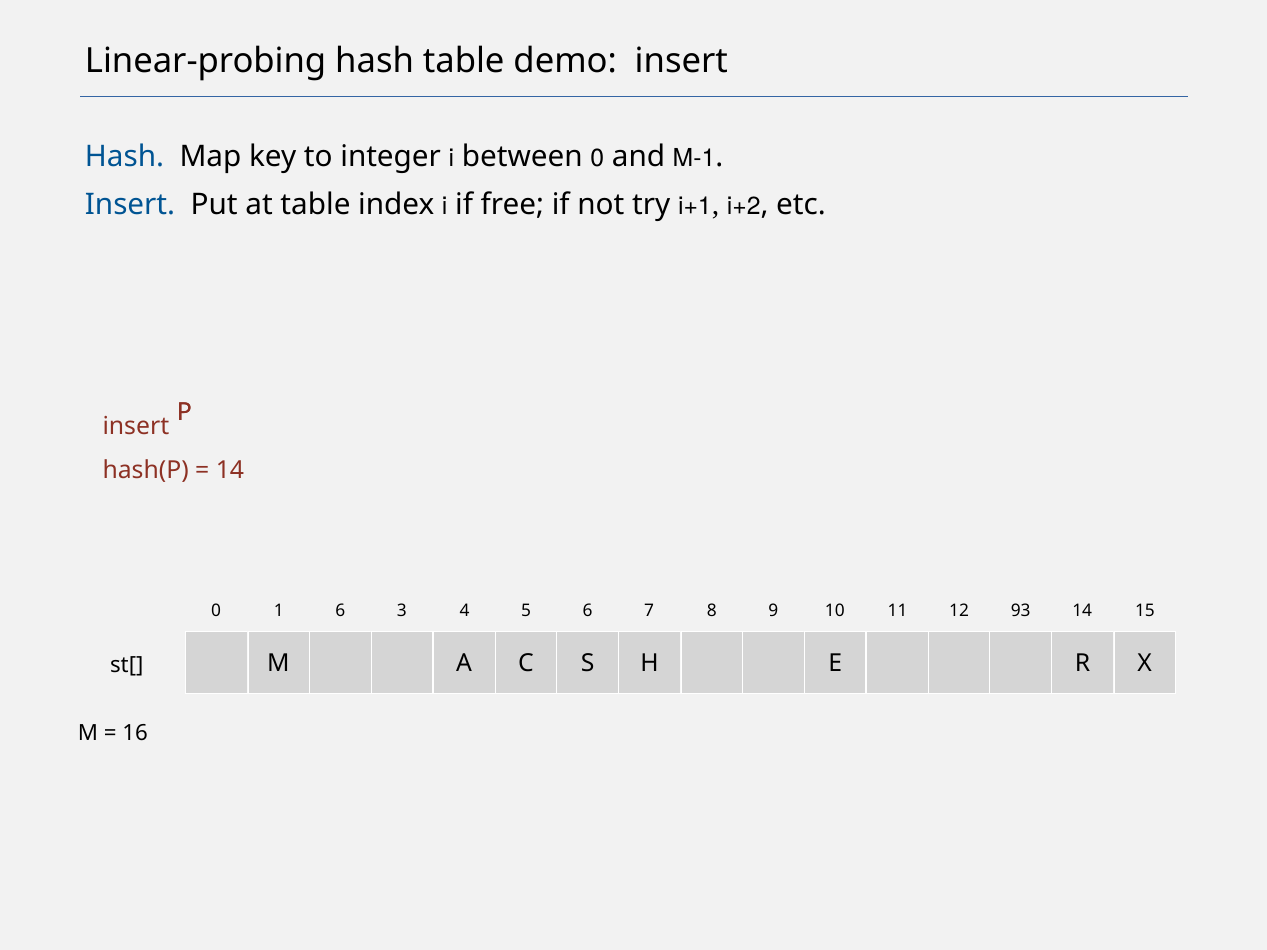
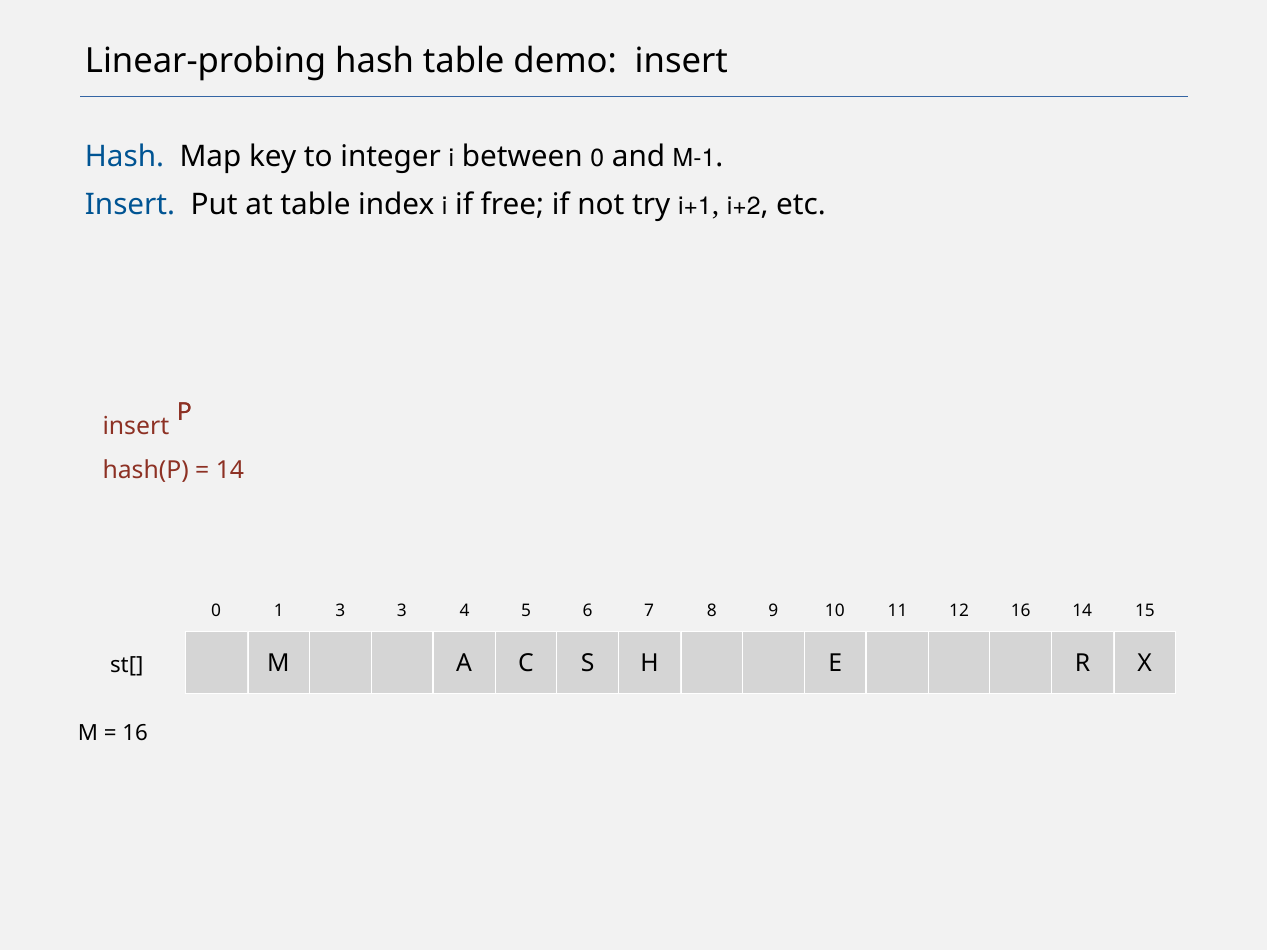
1 6: 6 -> 3
12 93: 93 -> 16
